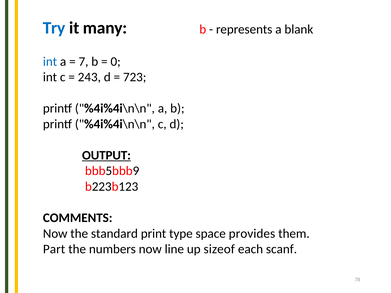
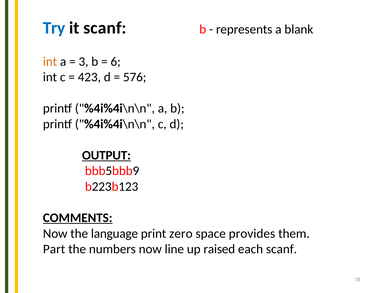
it many: many -> scanf
int at (50, 62) colour: blue -> orange
7: 7 -> 3
0: 0 -> 6
243: 243 -> 423
723: 723 -> 576
COMMENTS underline: none -> present
standard: standard -> language
type: type -> zero
sizeof: sizeof -> raised
